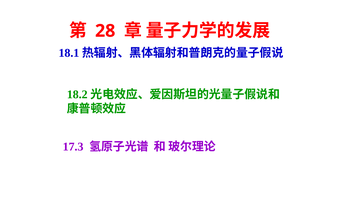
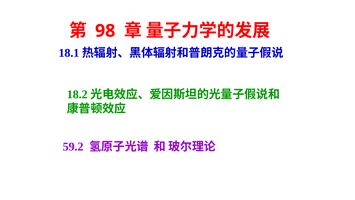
28: 28 -> 98
17.3: 17.3 -> 59.2
